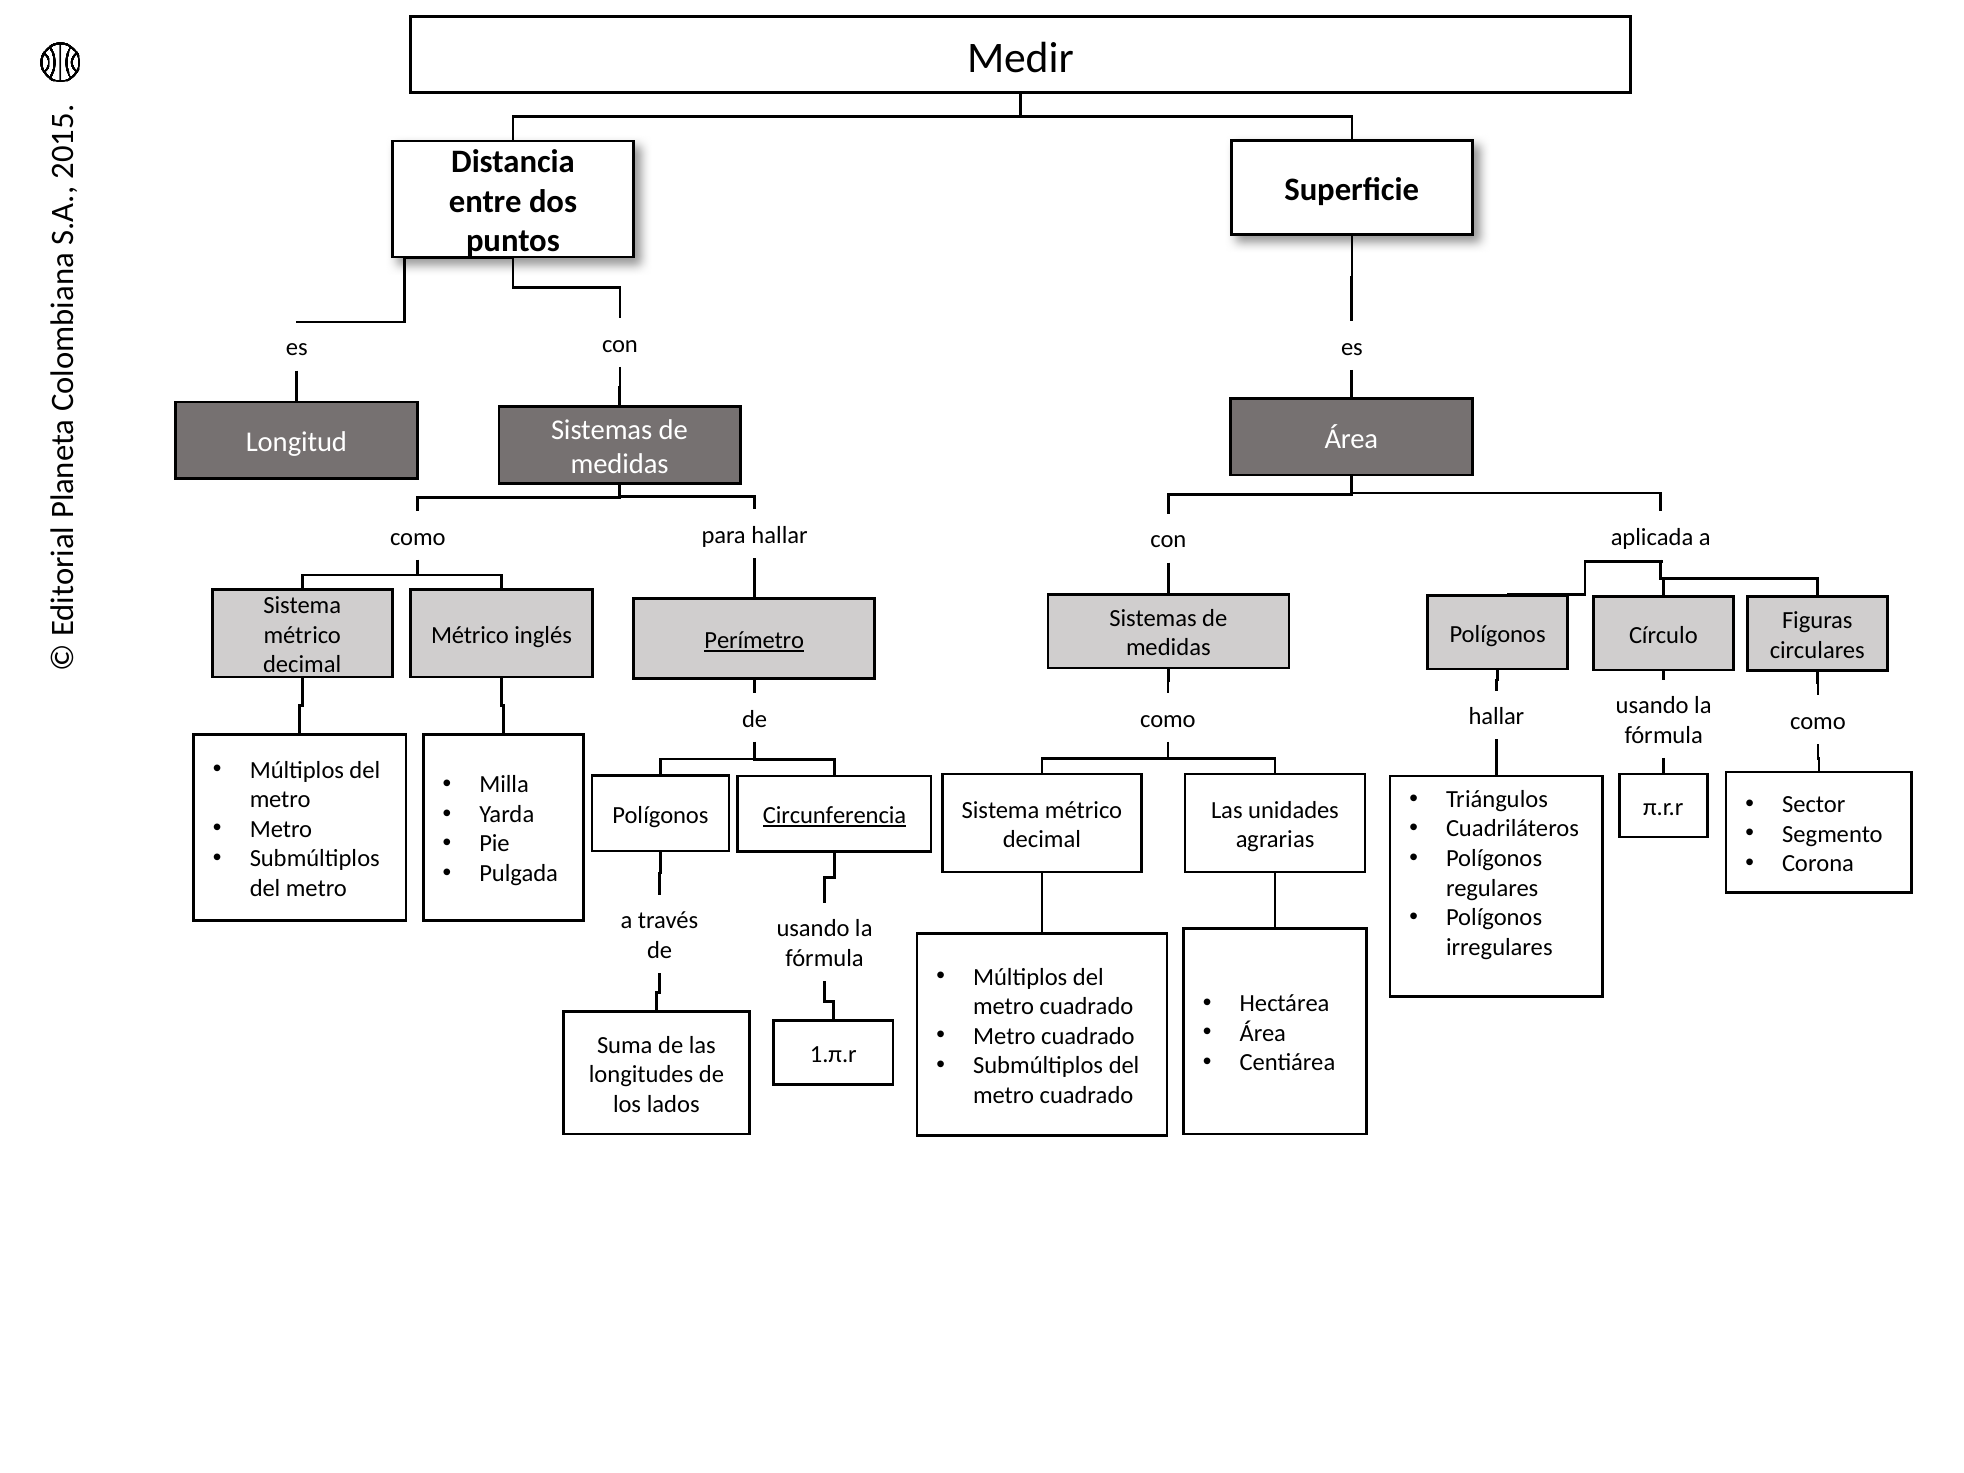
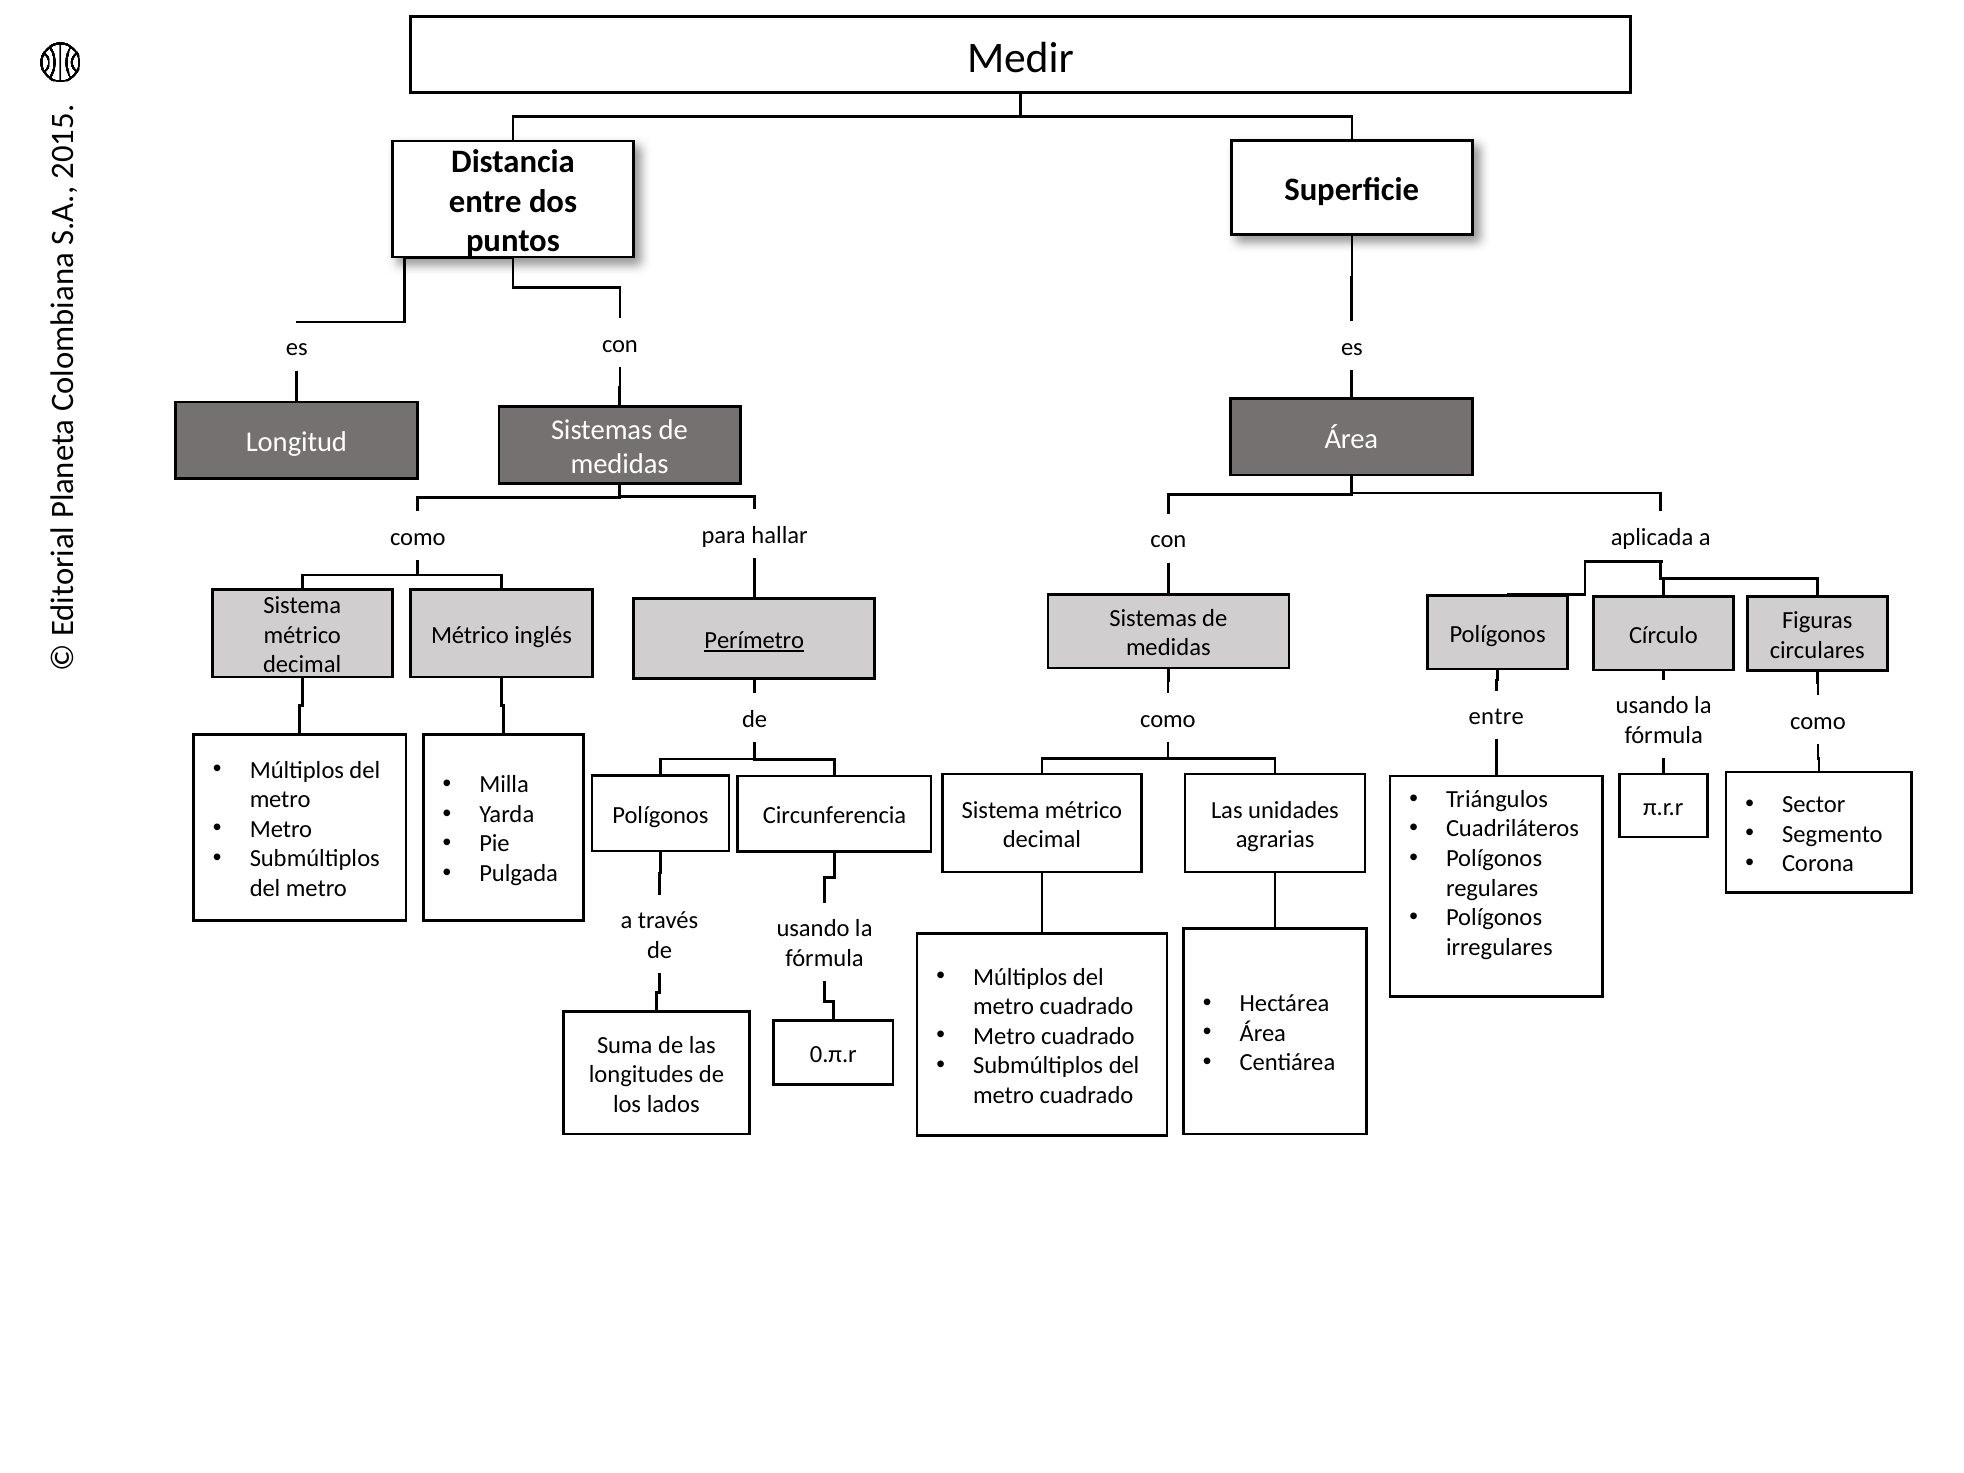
hallar at (1496, 717): hallar -> entre
Circunferencia underline: present -> none
1.π.r: 1.π.r -> 0.π.r
